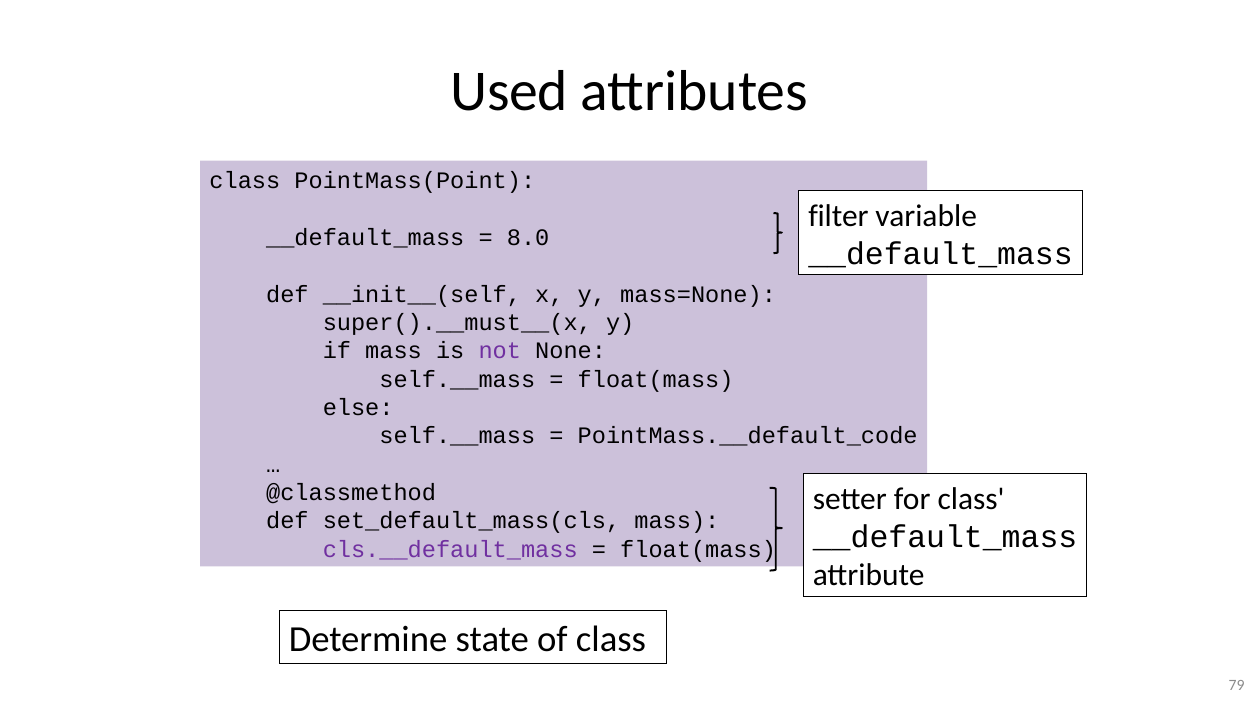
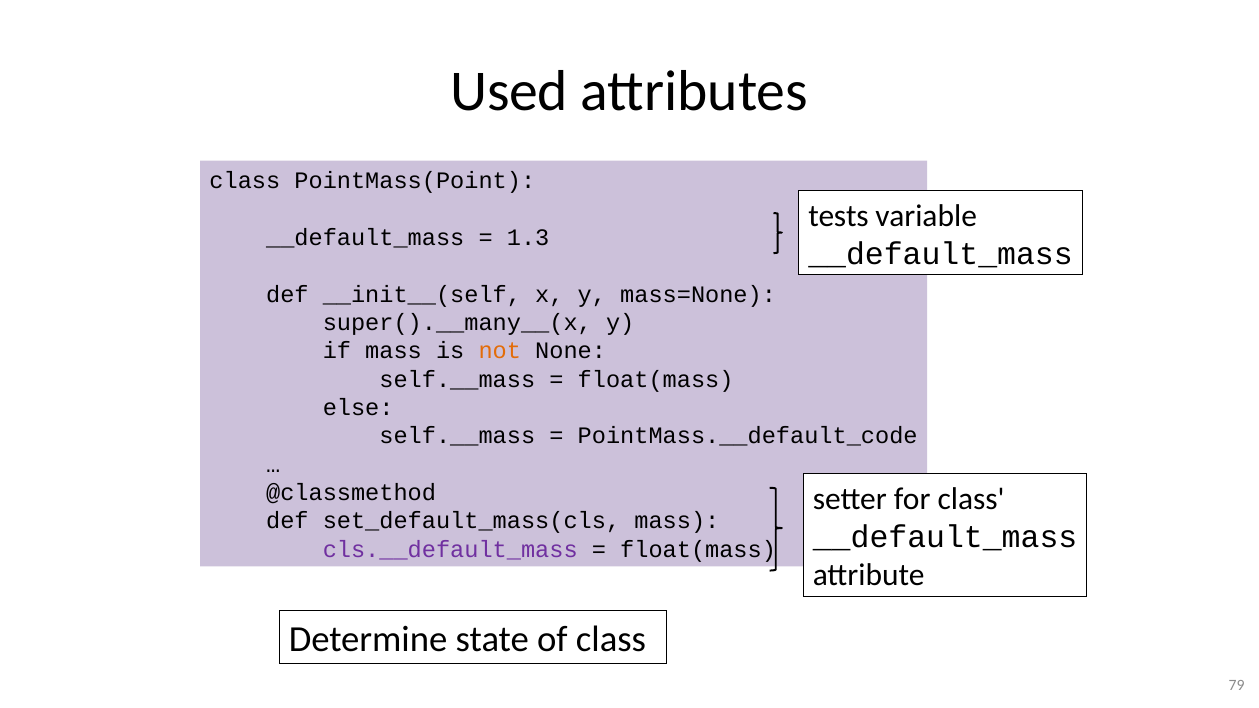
filter: filter -> tests
8.0: 8.0 -> 1.3
super().__must__(x: super().__must__(x -> super().__many__(x
not colour: purple -> orange
